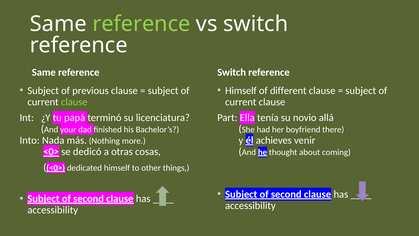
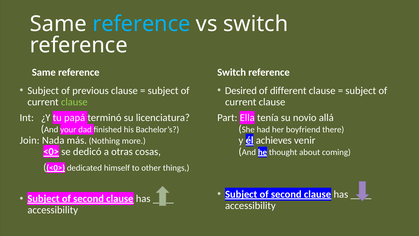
reference at (141, 24) colour: light green -> light blue
Himself at (241, 90): Himself -> Desired
Into: Into -> Join
